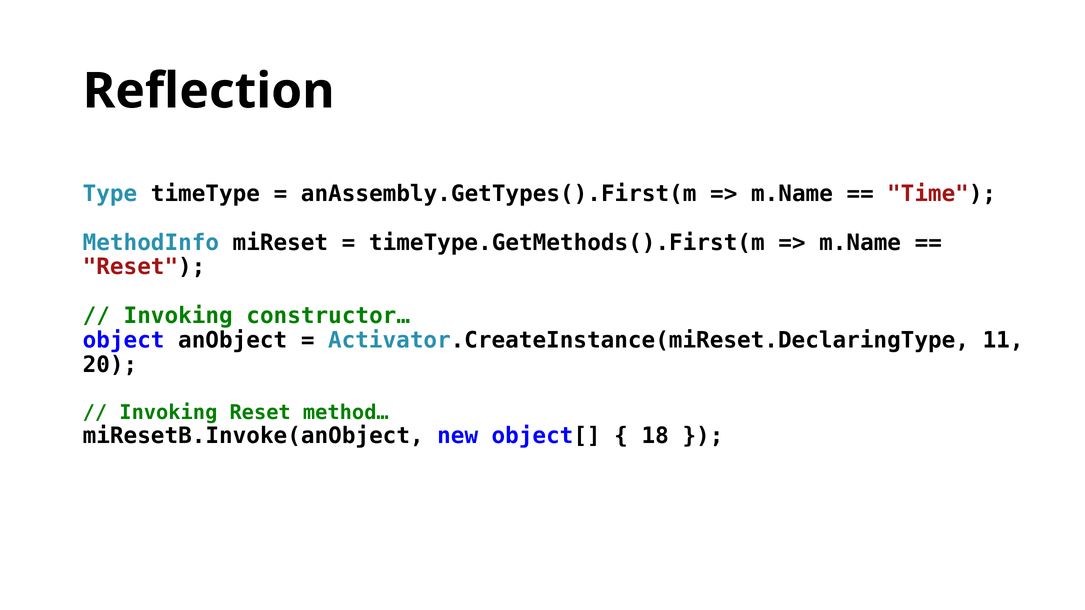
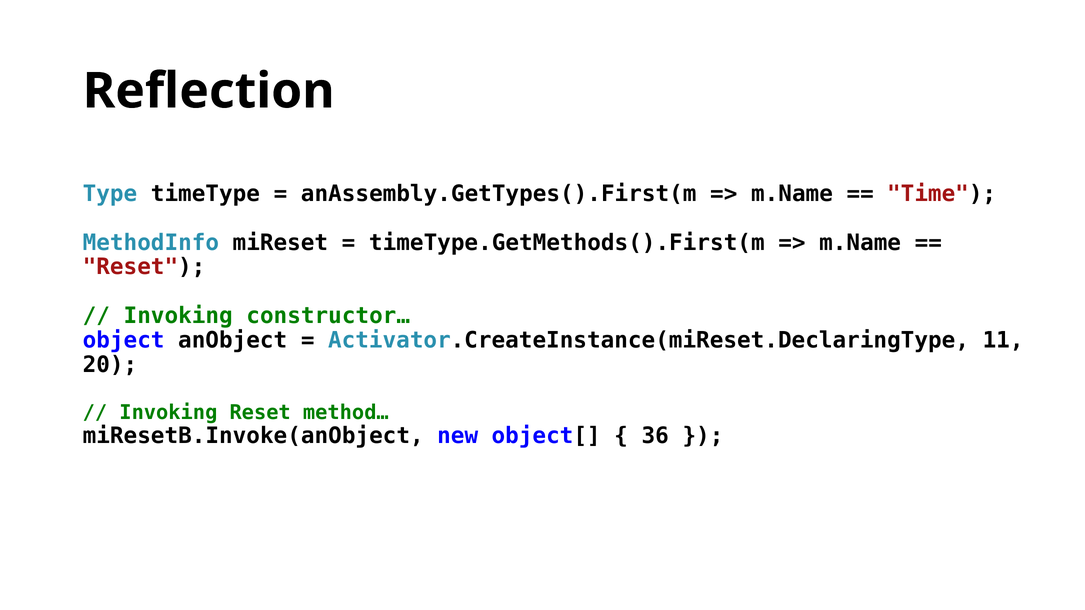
18: 18 -> 36
